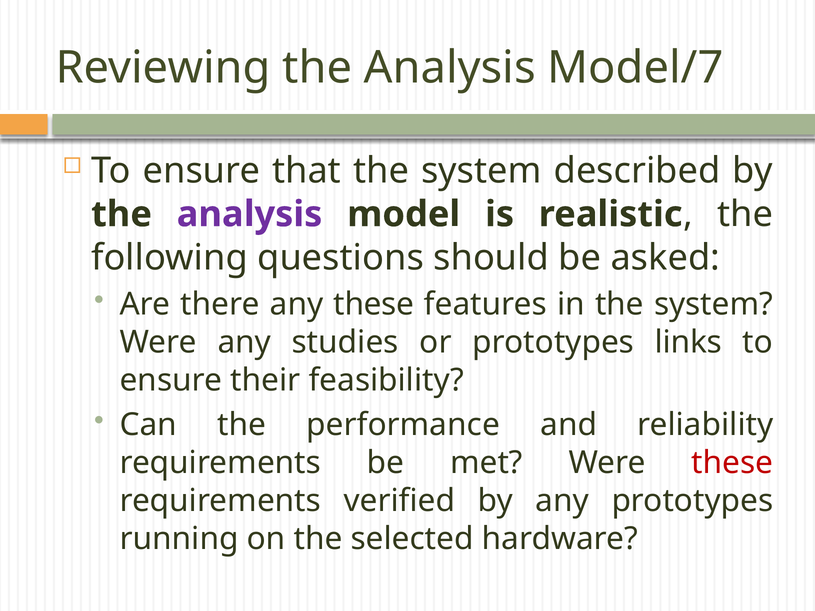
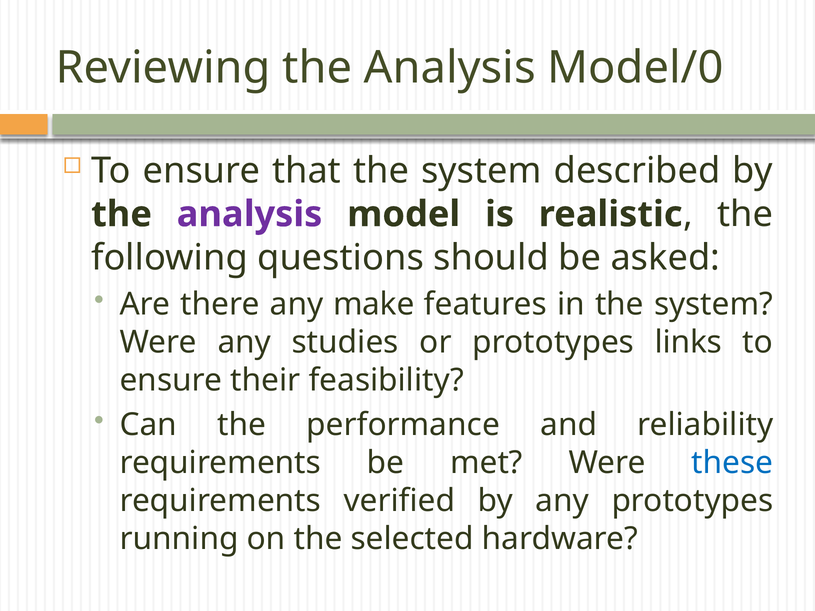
Model/7: Model/7 -> Model/0
any these: these -> make
these at (732, 463) colour: red -> blue
